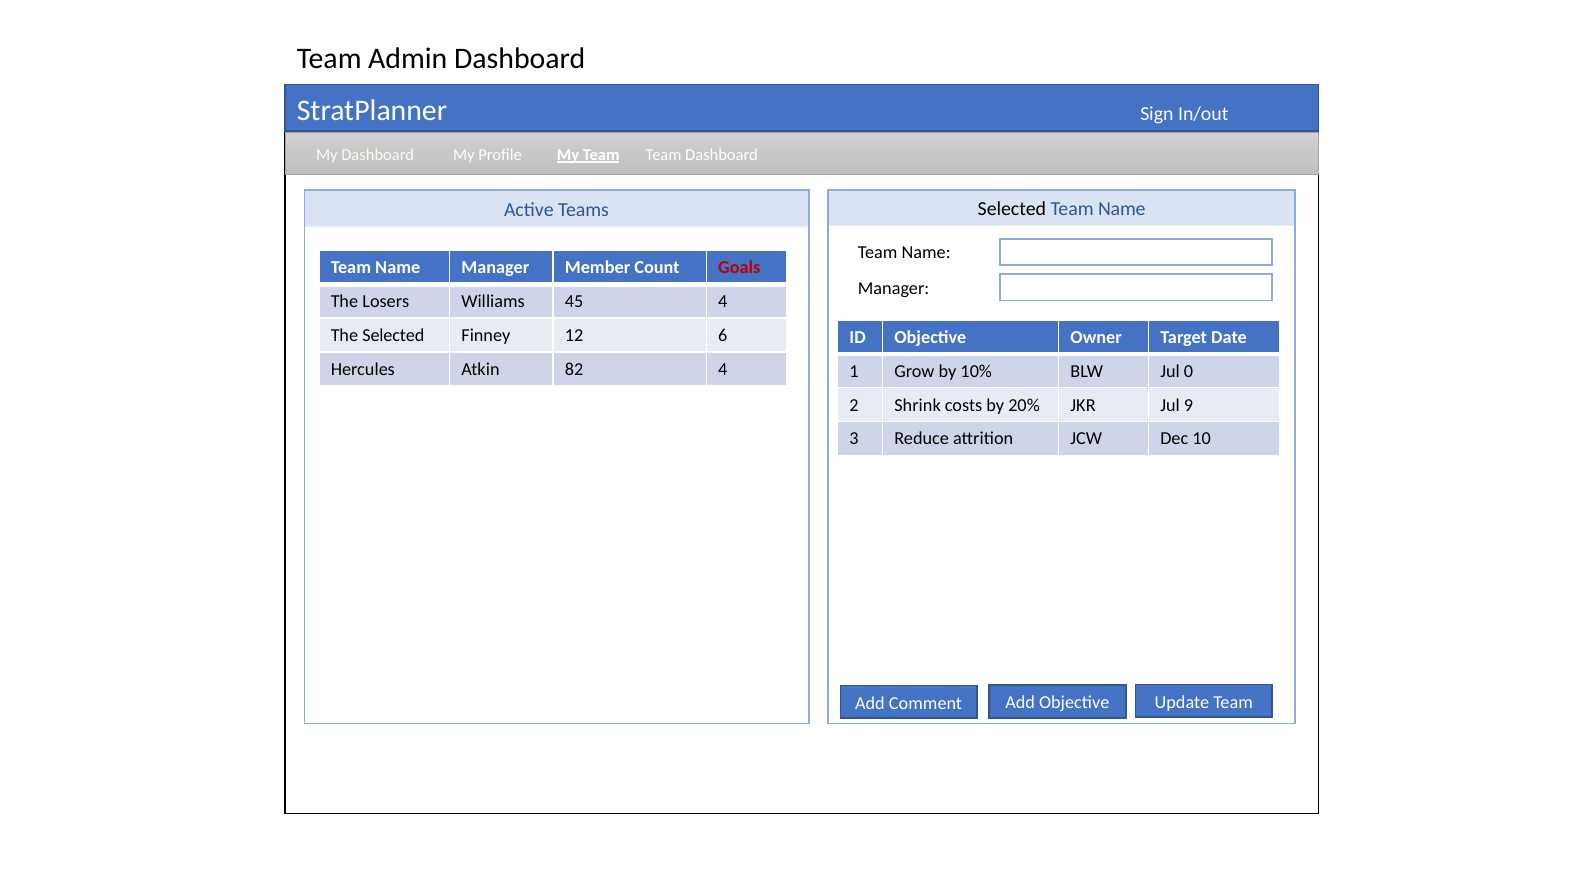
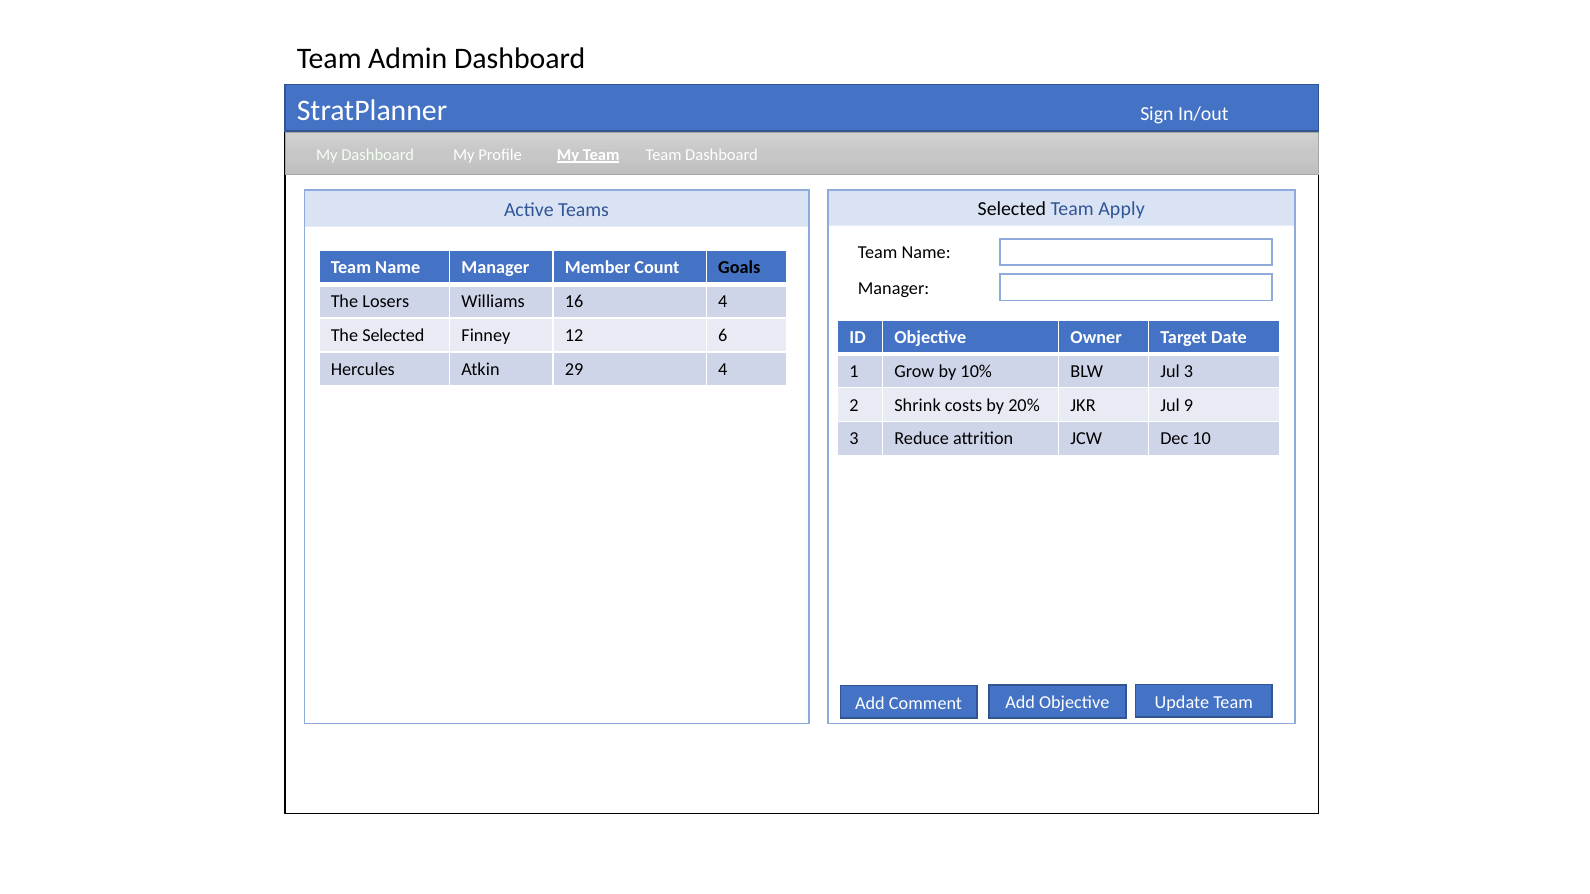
Name at (1122, 209): Name -> Apply
Goals colour: red -> black
45: 45 -> 16
82: 82 -> 29
Jul 0: 0 -> 3
